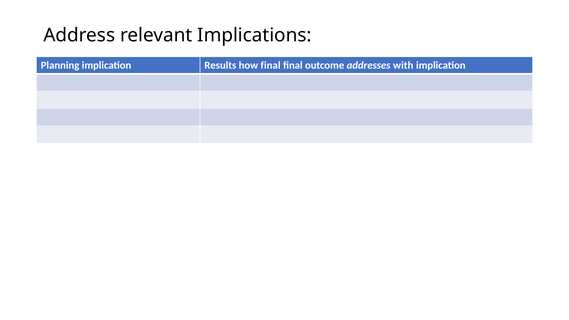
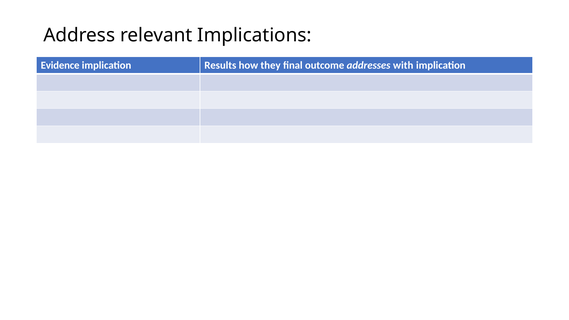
Planning: Planning -> Evidence
how final: final -> they
